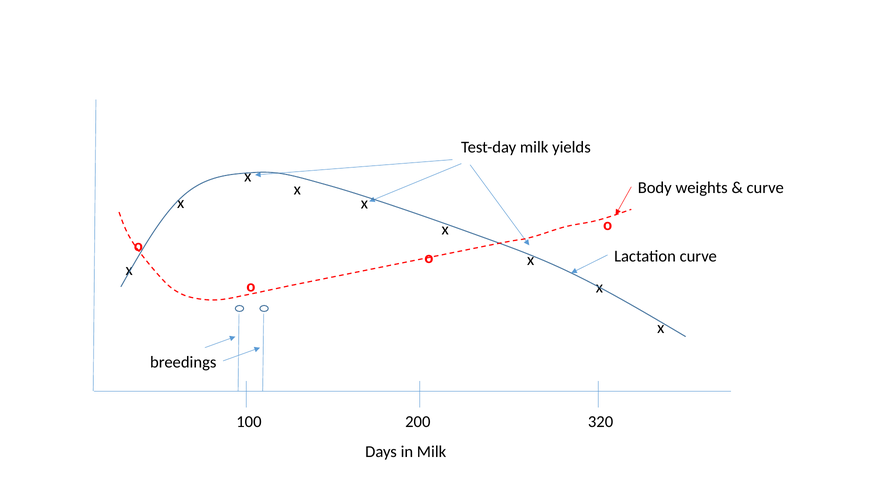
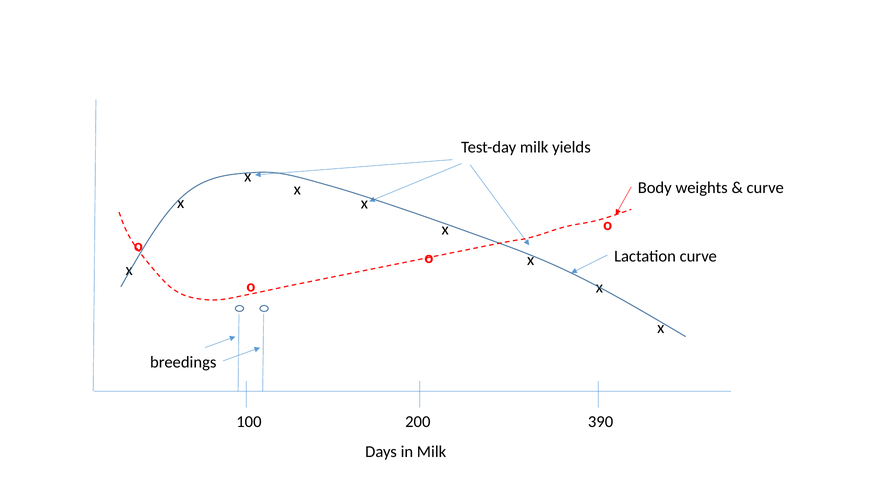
320: 320 -> 390
